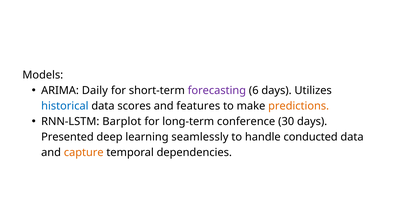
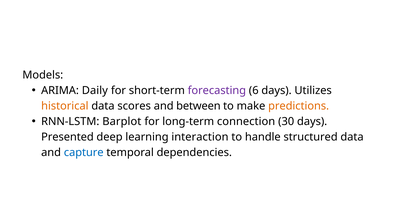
historical colour: blue -> orange
features: features -> between
conference: conference -> connection
seamlessly: seamlessly -> interaction
conducted: conducted -> structured
capture colour: orange -> blue
